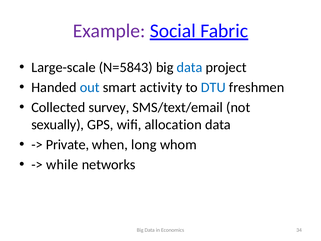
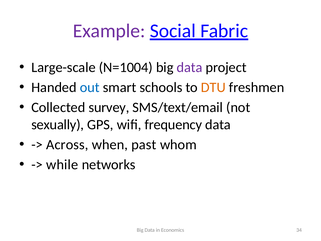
N=5843: N=5843 -> N=1004
data at (190, 67) colour: blue -> purple
activity: activity -> schools
DTU colour: blue -> orange
allocation: allocation -> frequency
Private: Private -> Across
long: long -> past
